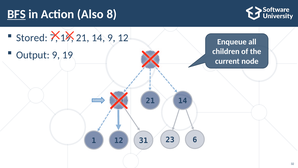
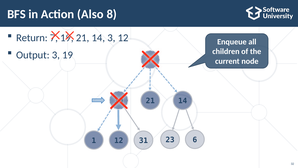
BFS underline: present -> none
Stored: Stored -> Return
14 9: 9 -> 3
Output 9: 9 -> 3
